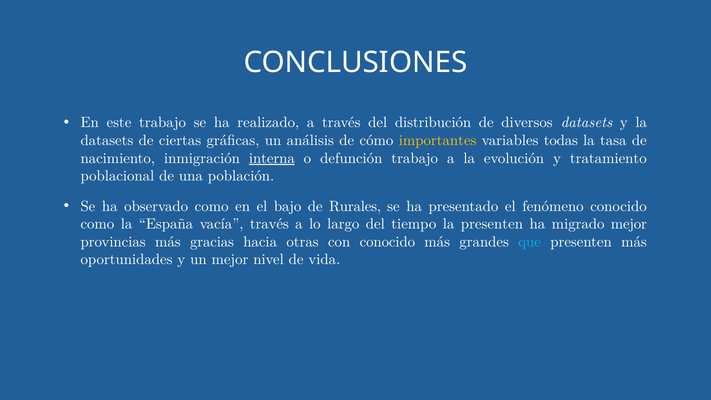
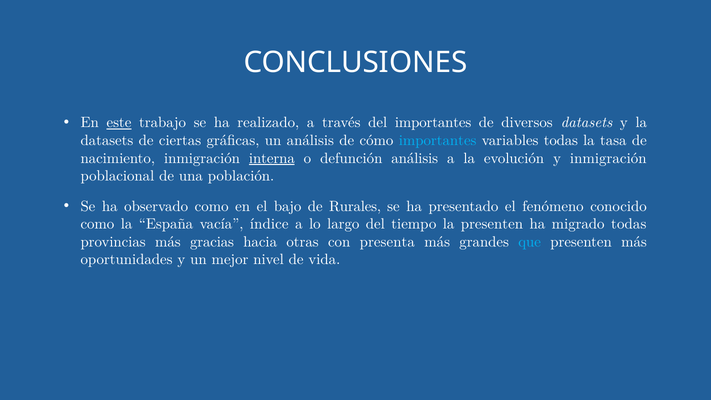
este underline: none -> present
del distribución: distribución -> importantes
importantes at (438, 140) colour: yellow -> light blue
defunción trabajo: trabajo -> análisis
y tratamiento: tratamiento -> inmigración
vacía través: través -> índice
migrado mejor: mejor -> todas
con conocido: conocido -> presenta
